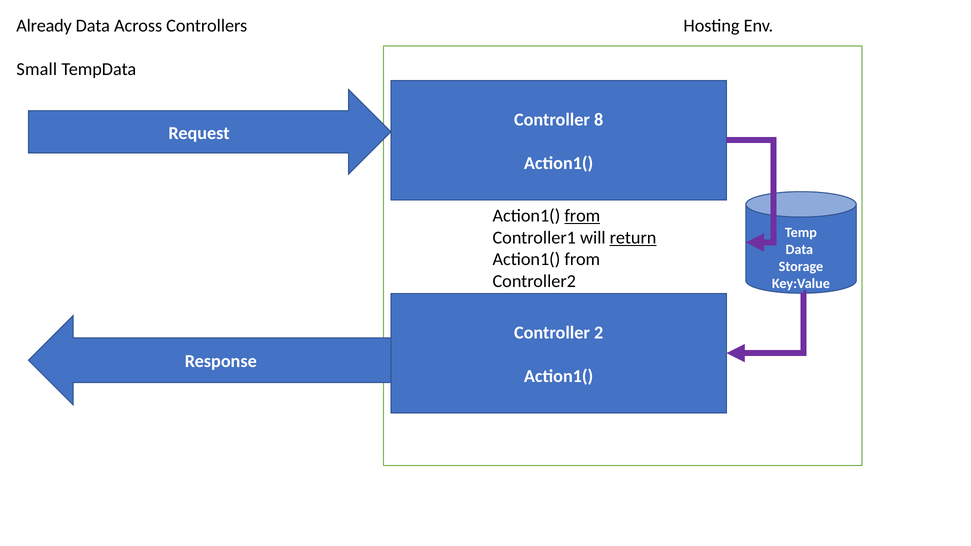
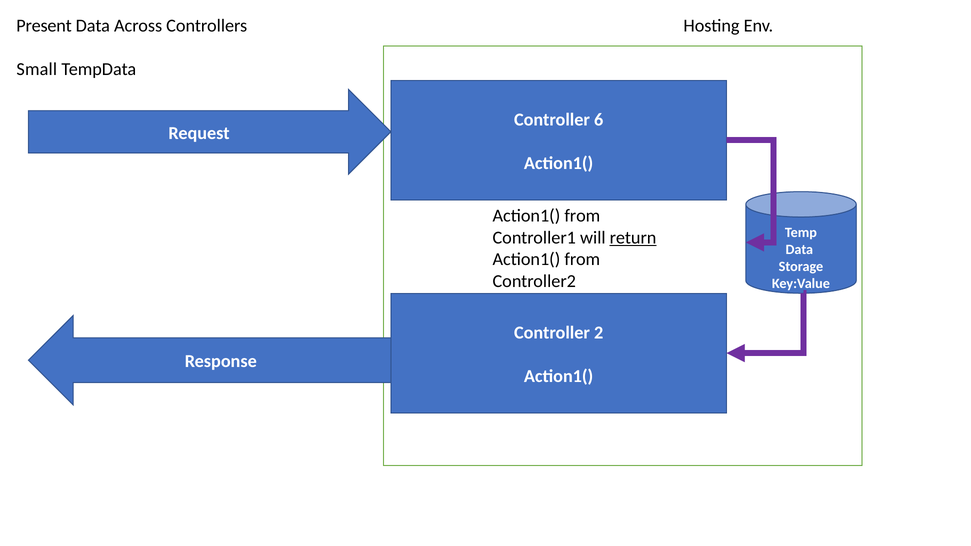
Already: Already -> Present
8: 8 -> 6
from at (582, 216) underline: present -> none
